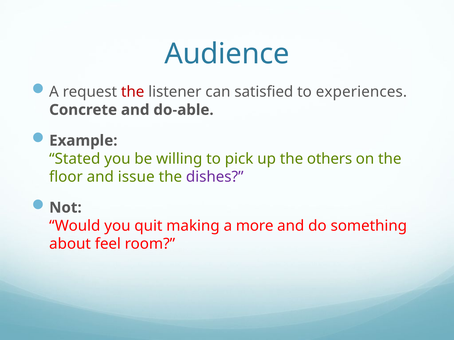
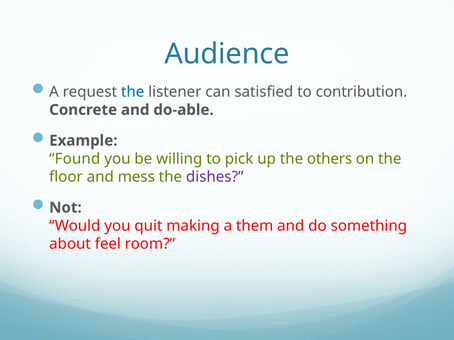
the at (133, 92) colour: red -> blue
experiences: experiences -> contribution
Stated: Stated -> Found
issue: issue -> mess
more: more -> them
